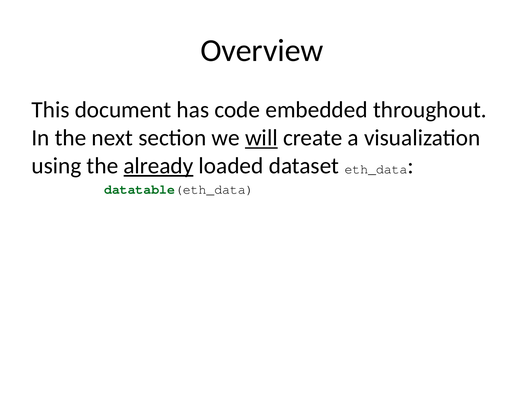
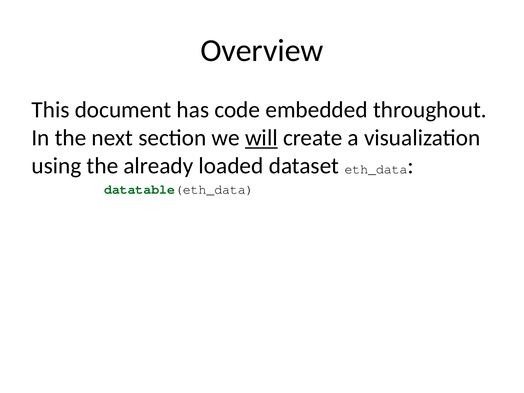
already underline: present -> none
